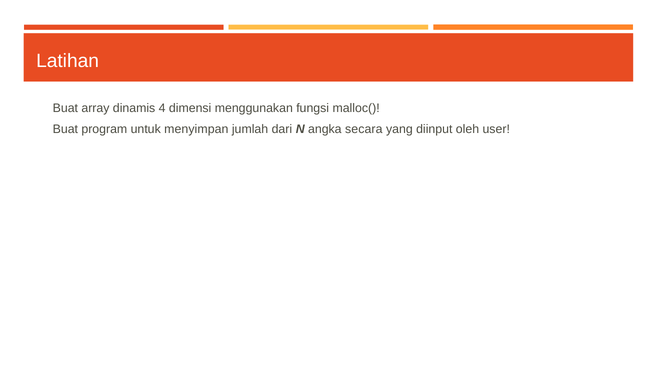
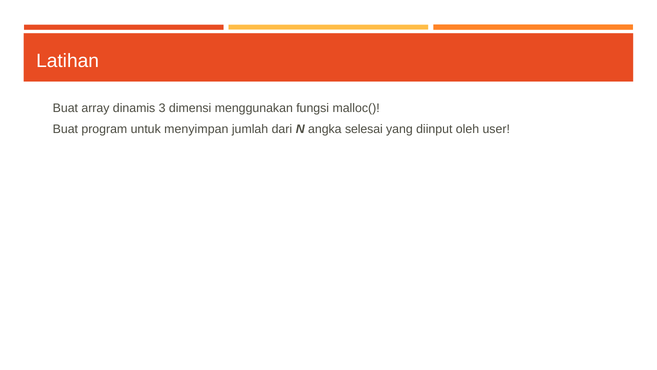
4: 4 -> 3
secara: secara -> selesai
